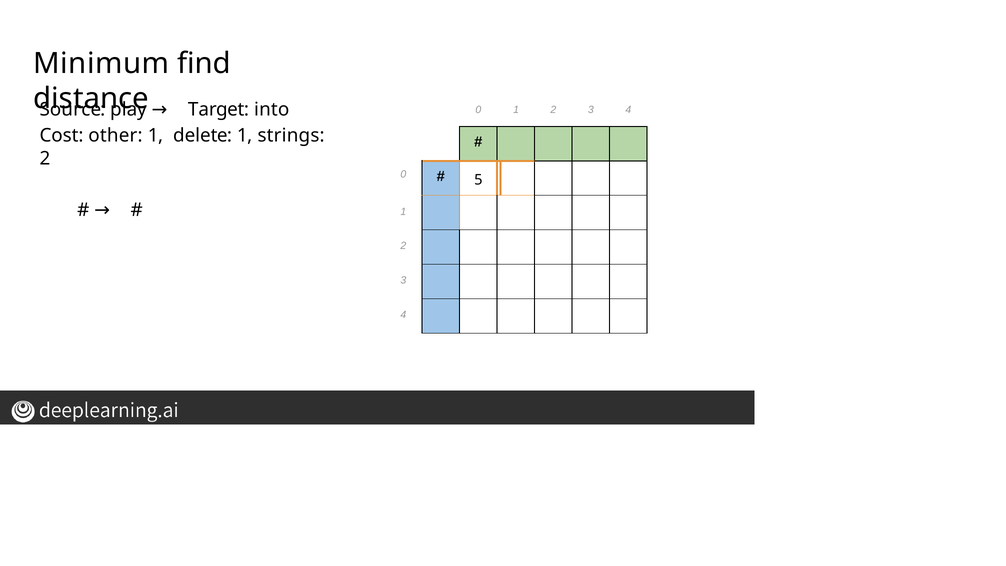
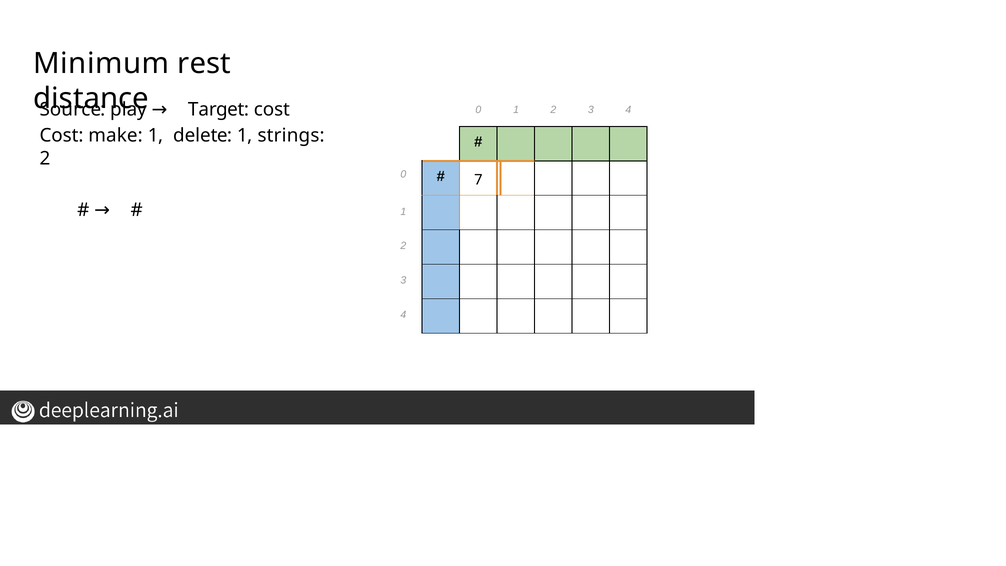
find: find -> rest
Target into: into -> cost
other: other -> make
5: 5 -> 7
